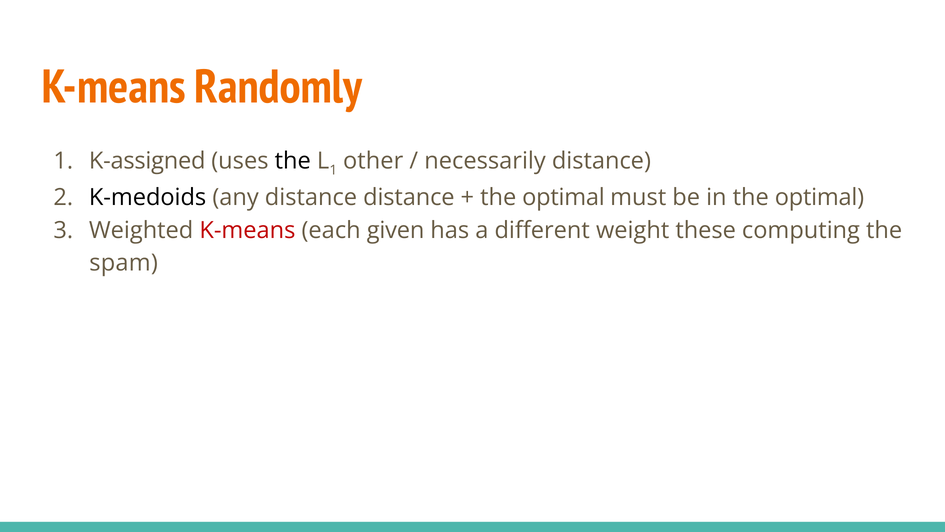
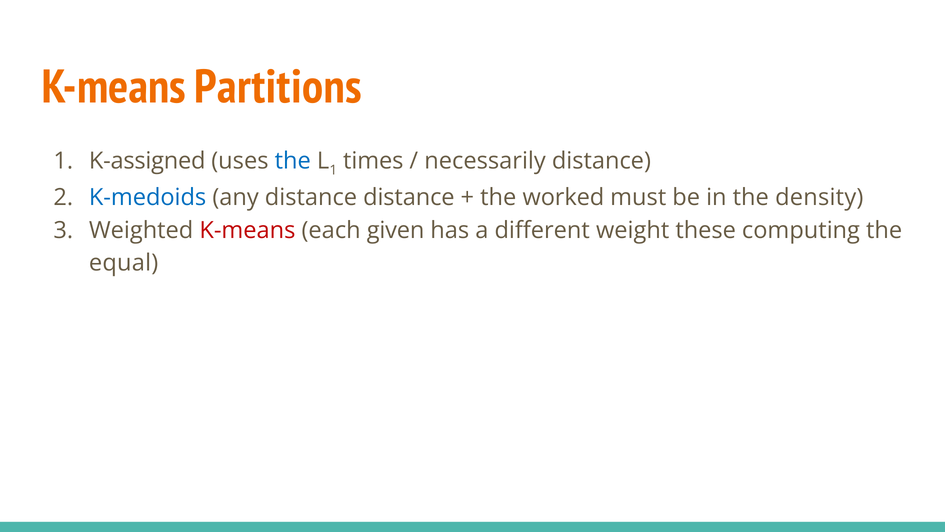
Randomly: Randomly -> Partitions
the at (293, 161) colour: black -> blue
other: other -> times
K-medoids colour: black -> blue
optimal at (563, 197): optimal -> worked
in the optimal: optimal -> density
spam: spam -> equal
